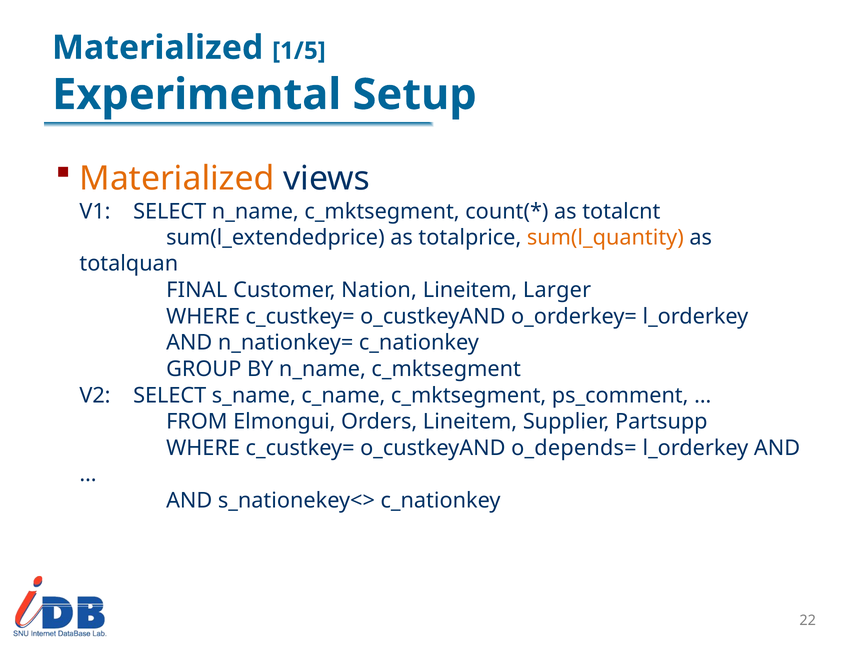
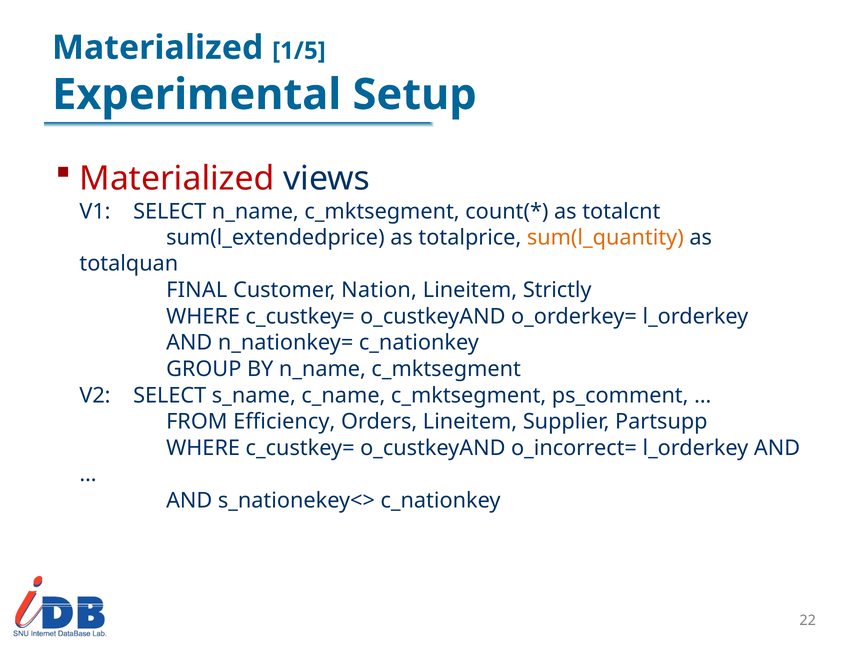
Materialized at (177, 179) colour: orange -> red
Larger: Larger -> Strictly
Elmongui: Elmongui -> Efficiency
o_depends=: o_depends= -> o_incorrect=
